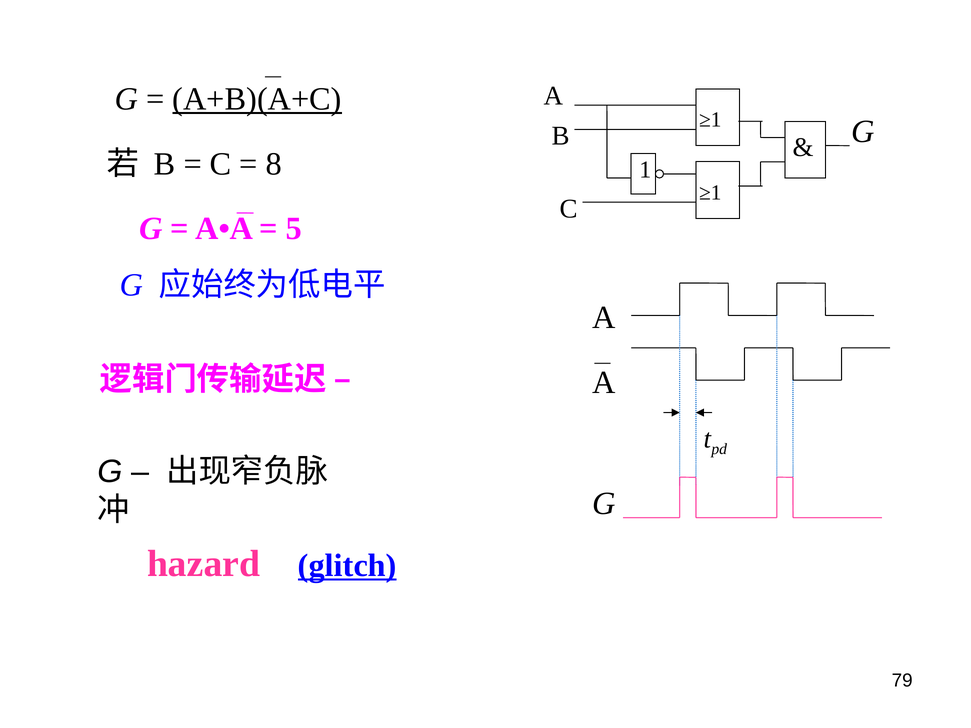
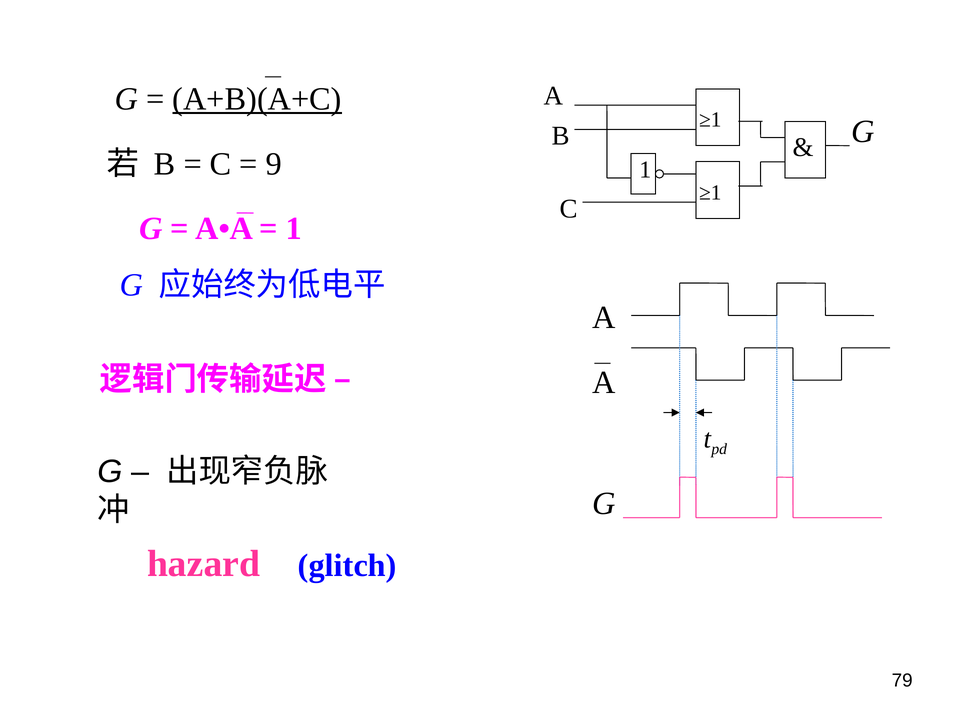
8: 8 -> 9
5 at (294, 229): 5 -> 1
glitch underline: present -> none
